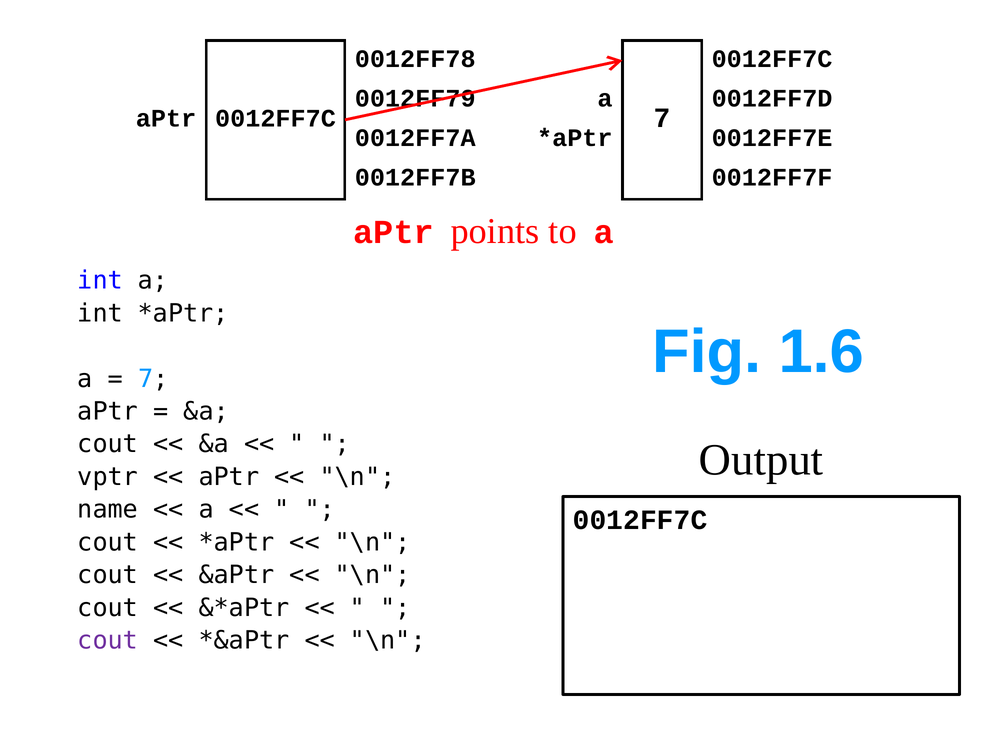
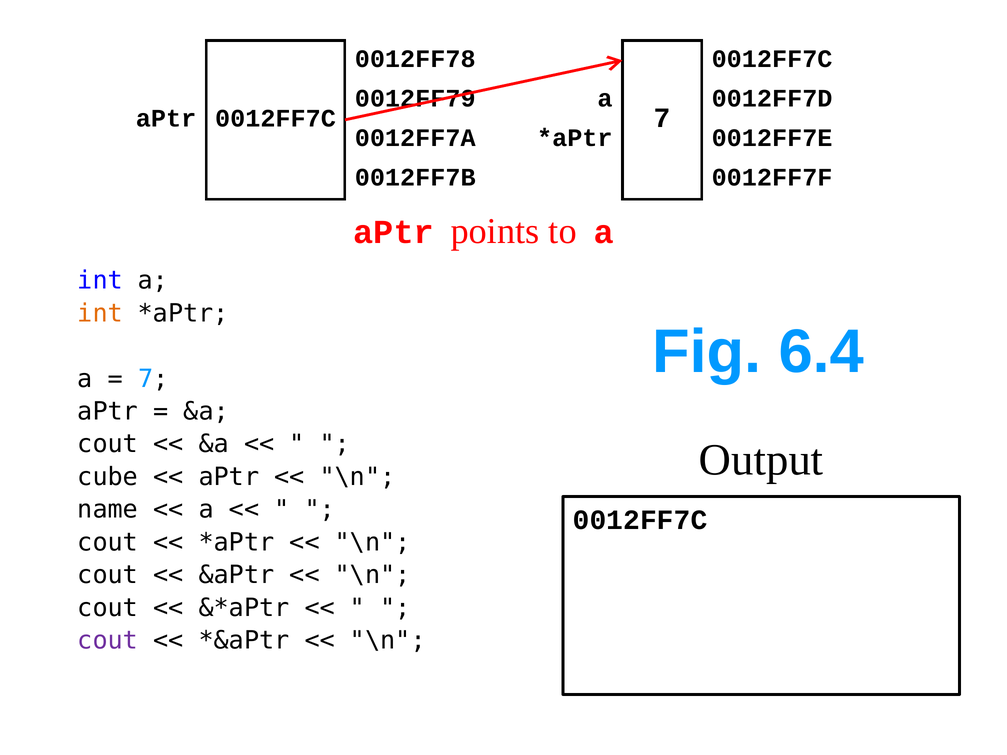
int at (100, 313) colour: black -> orange
1.6: 1.6 -> 6.4
vptr: vptr -> cube
